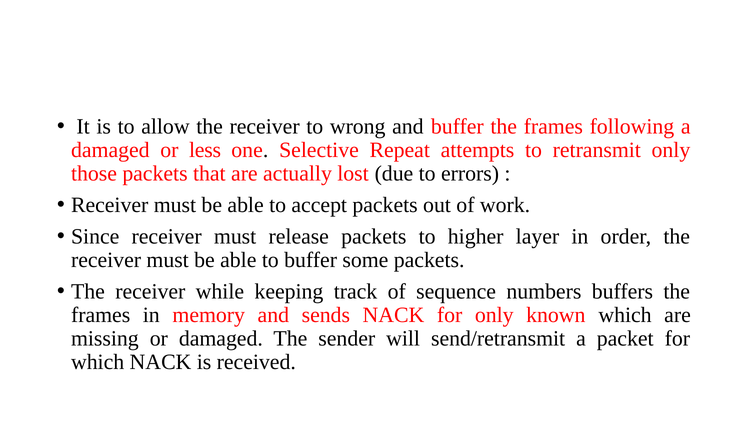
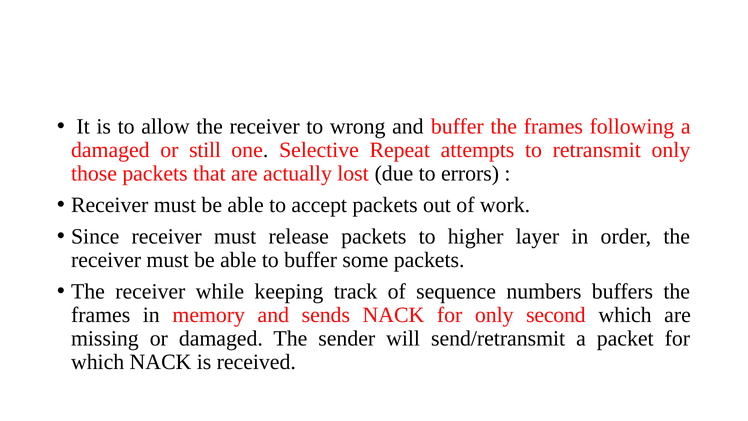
less: less -> still
known: known -> second
